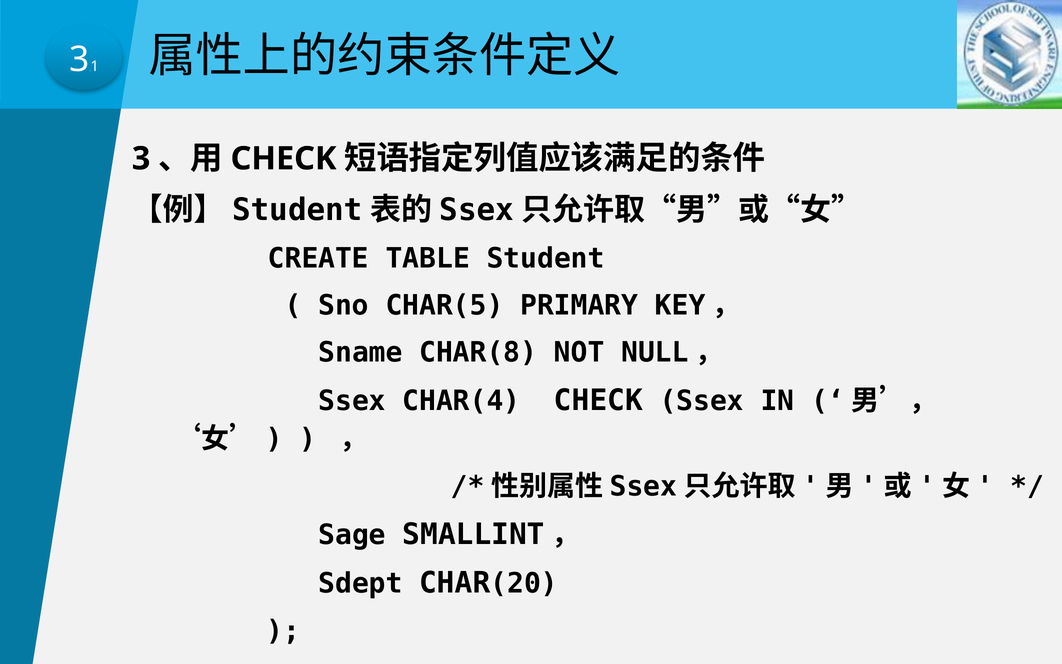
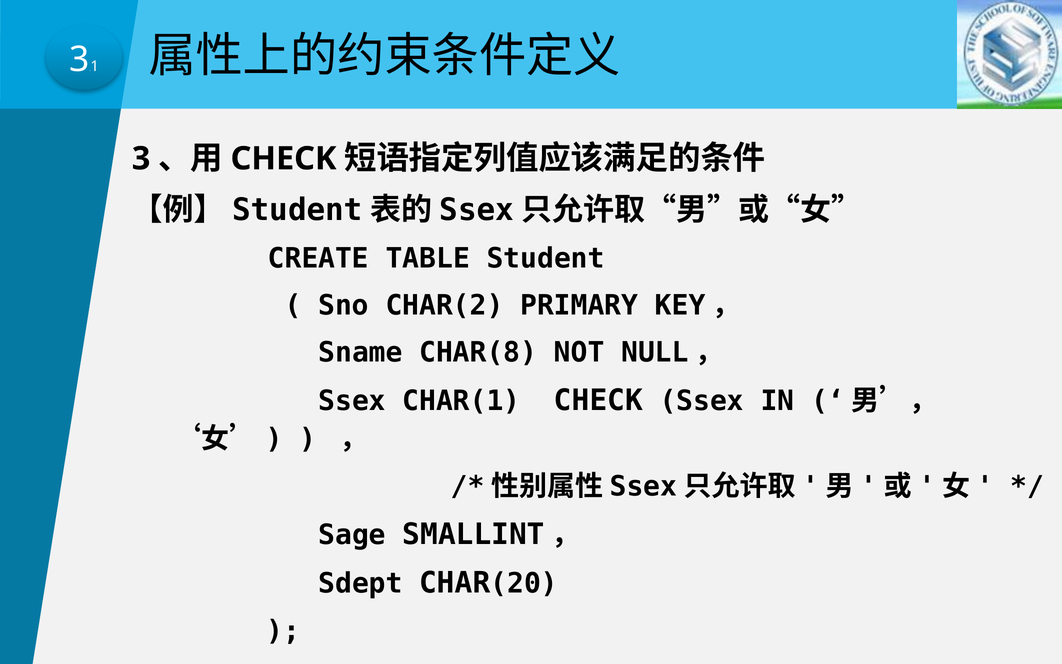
CHAR(5: CHAR(5 -> CHAR(2
CHAR(4: CHAR(4 -> CHAR(1
